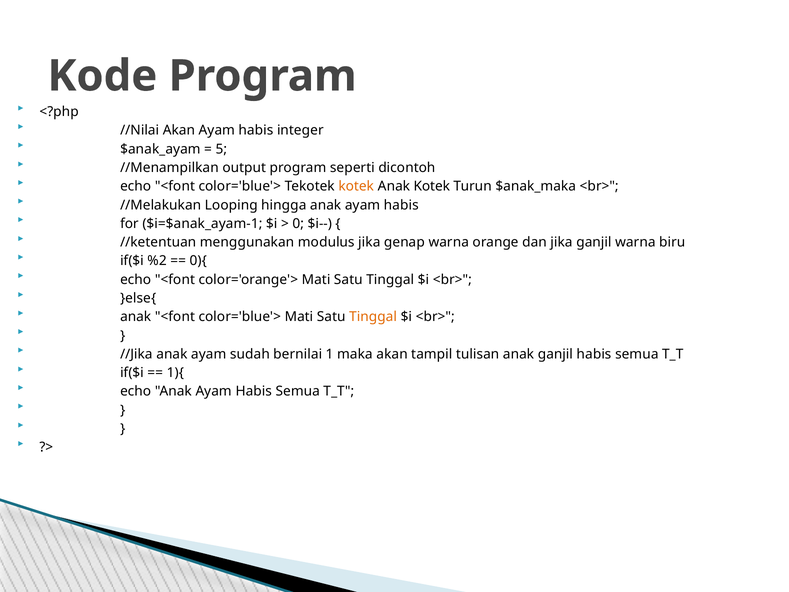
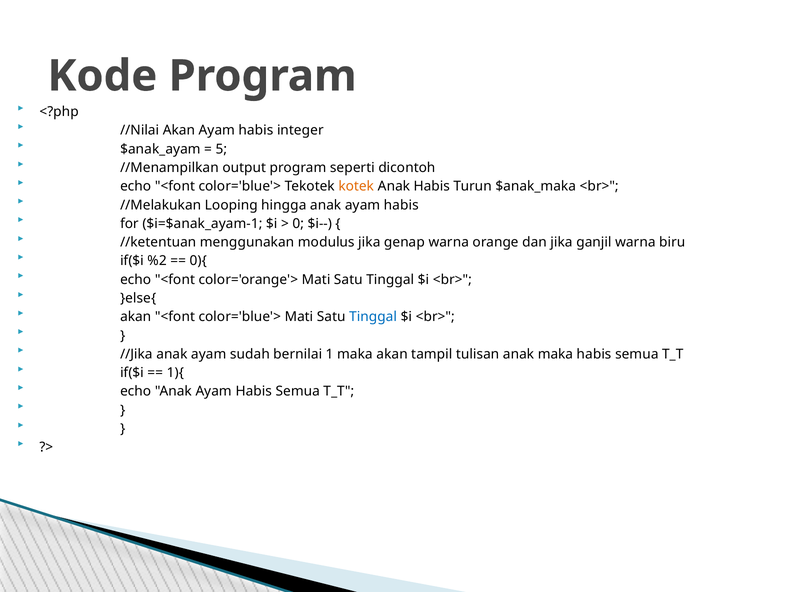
Anak Kotek: Kotek -> Habis
anak at (136, 317): anak -> akan
Tinggal at (373, 317) colour: orange -> blue
anak ganjil: ganjil -> maka
